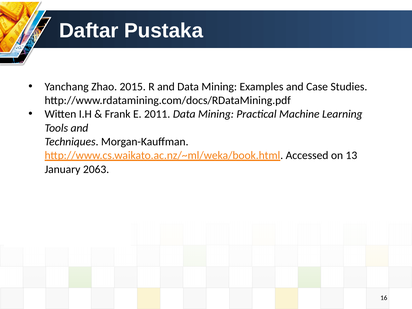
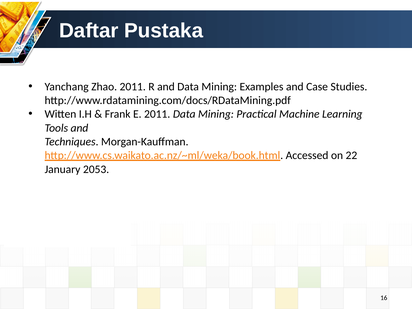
Zhao 2015: 2015 -> 2011
13: 13 -> 22
2063: 2063 -> 2053
